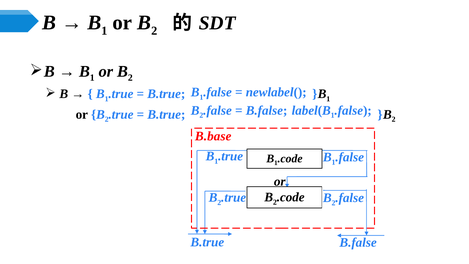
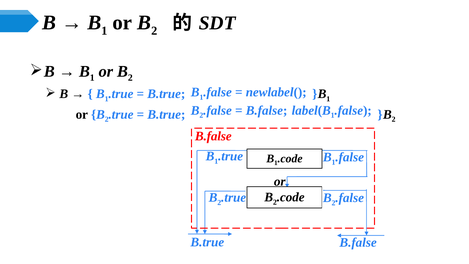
B.base at (213, 136): B.base -> B.false
